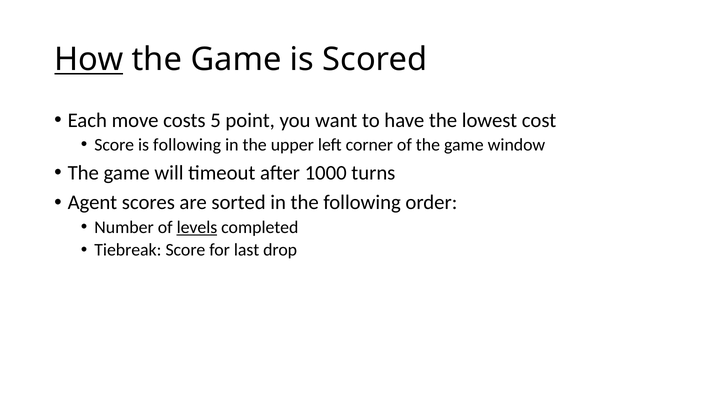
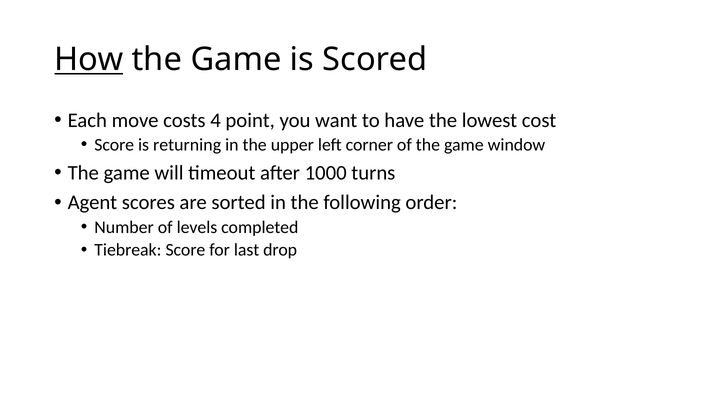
5: 5 -> 4
is following: following -> returning
levels underline: present -> none
